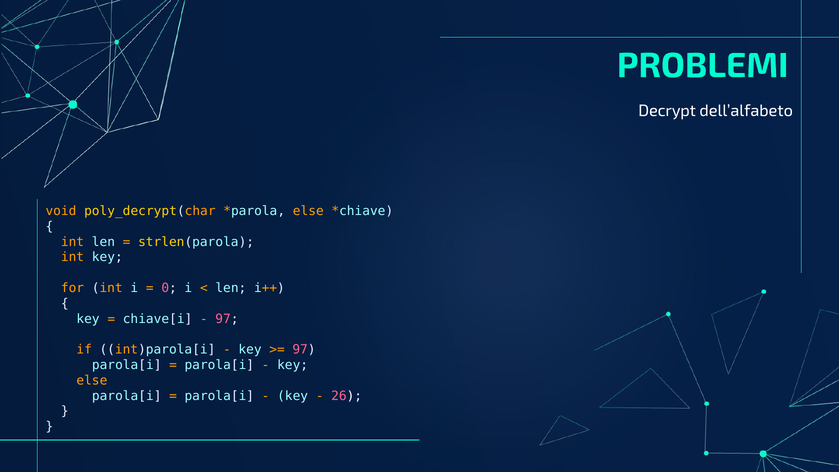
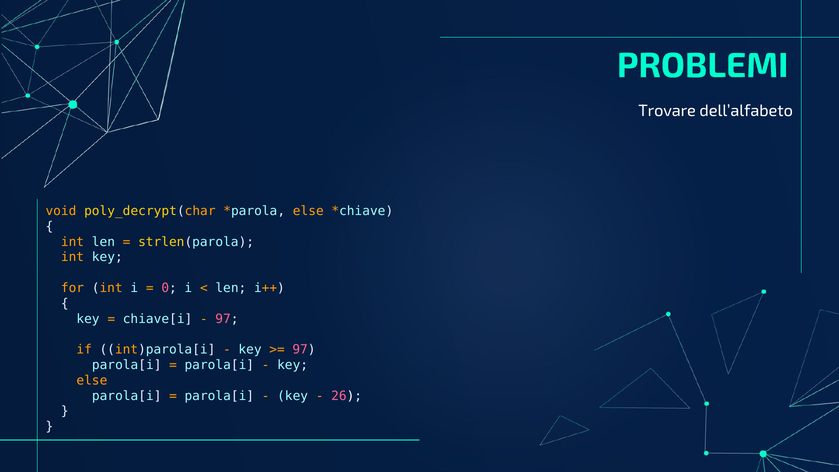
Decrypt: Decrypt -> Trovare
